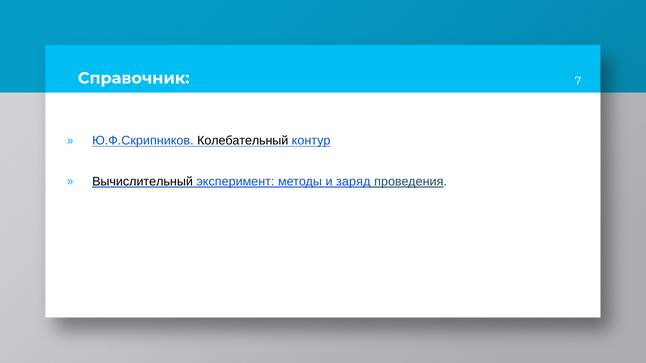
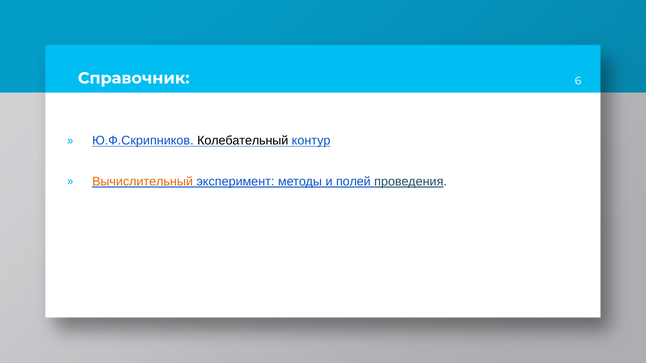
7: 7 -> 6
Вычислительный colour: black -> orange
заряд: заряд -> полей
